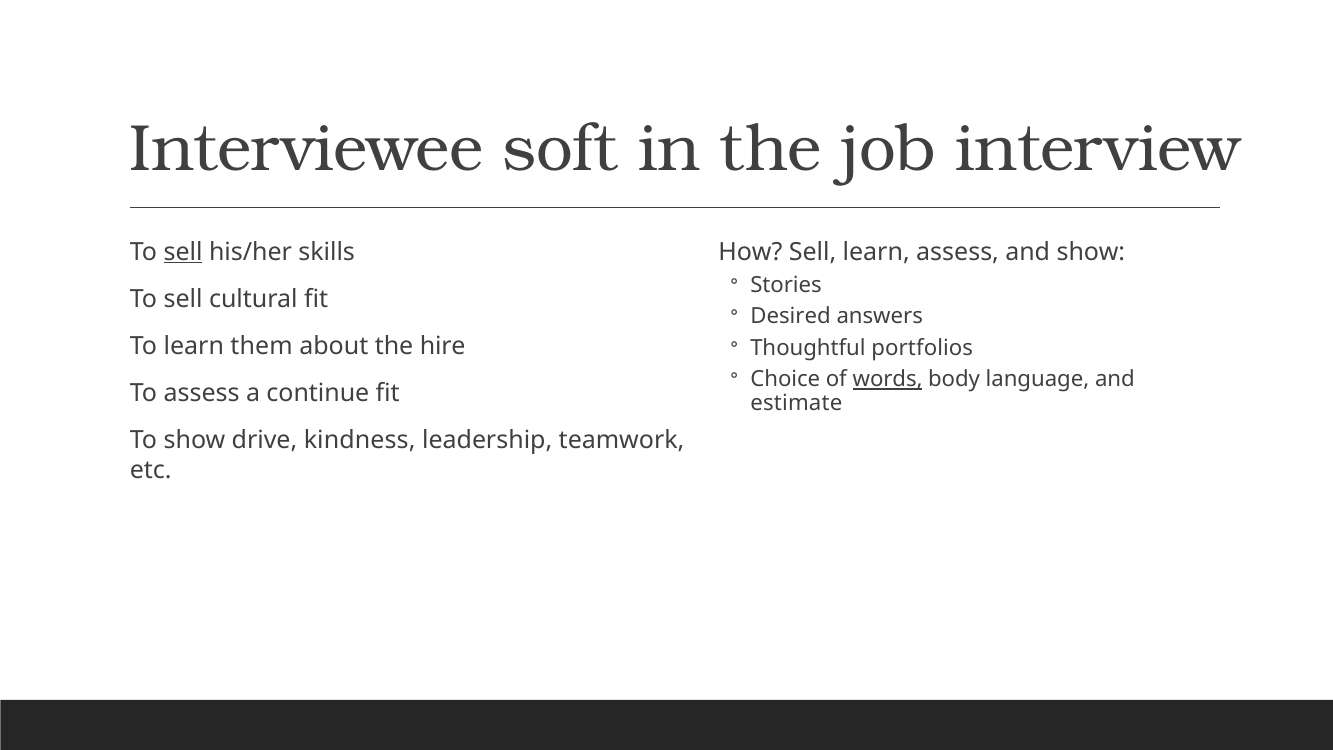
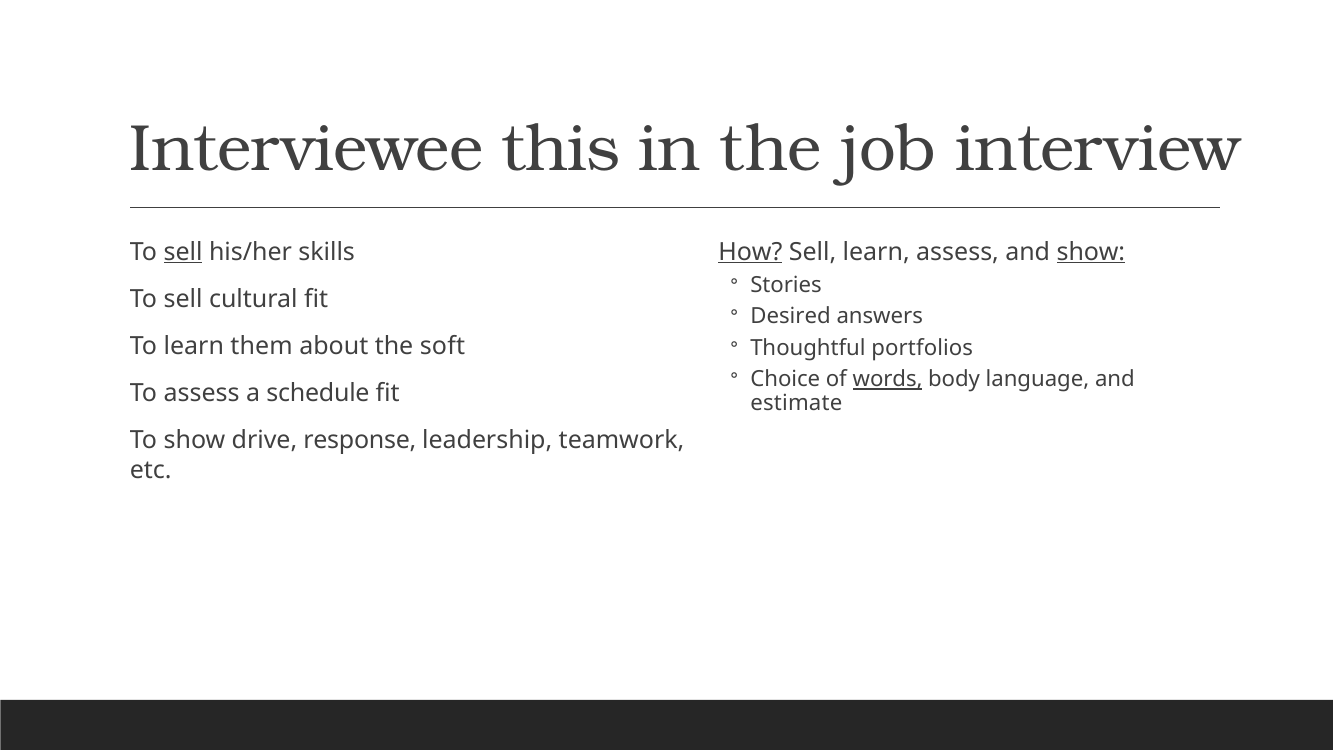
soft: soft -> this
How underline: none -> present
show at (1091, 252) underline: none -> present
hire: hire -> soft
continue: continue -> schedule
kindness: kindness -> response
